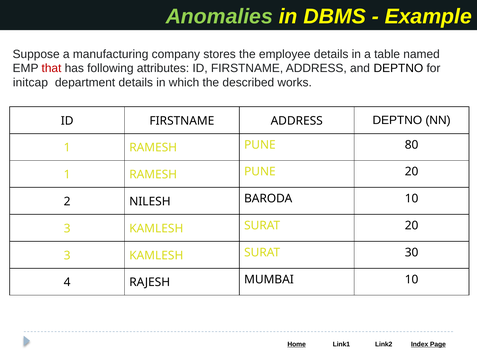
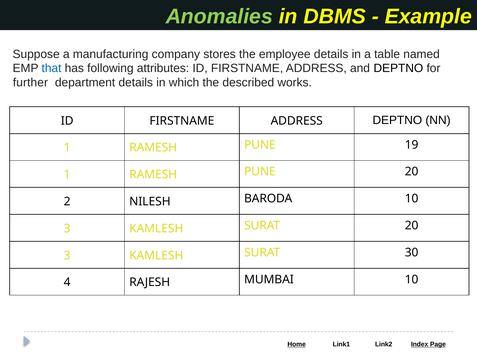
that colour: red -> blue
initcap: initcap -> further
80: 80 -> 19
